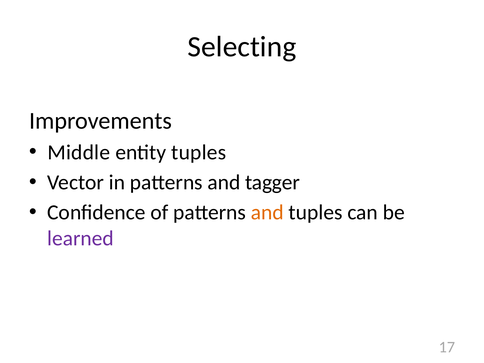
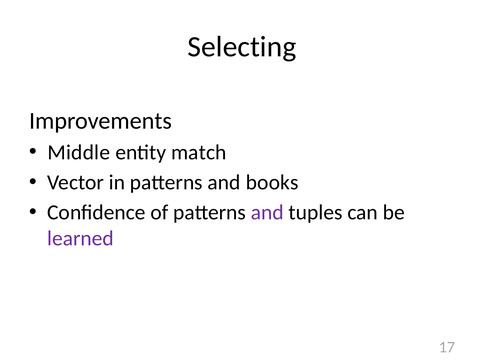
entity tuples: tuples -> match
tagger: tagger -> books
and at (267, 213) colour: orange -> purple
